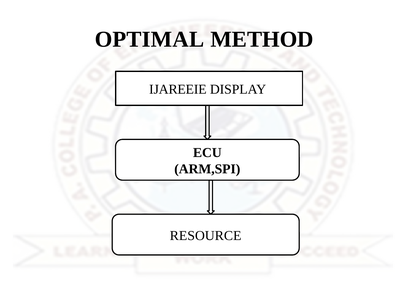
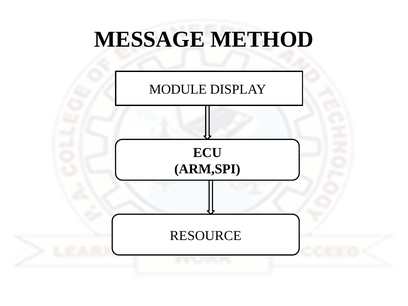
OPTIMAL: OPTIMAL -> MESSAGE
IJAREEIE: IJAREEIE -> MODULE
